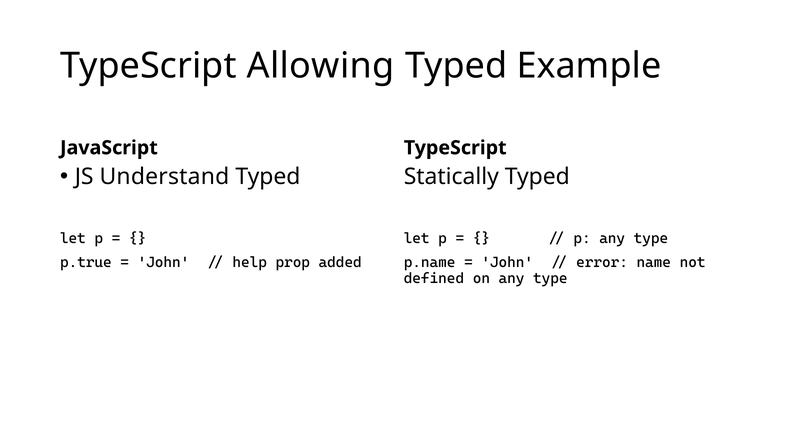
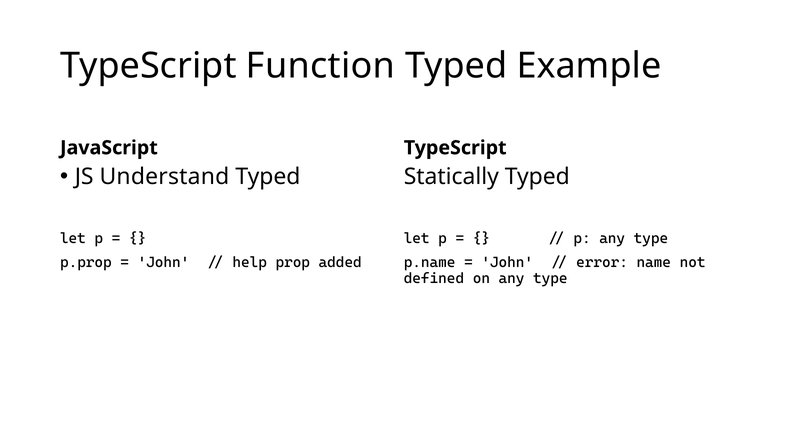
Allowing: Allowing -> Function
p.true: p.true -> p.prop
